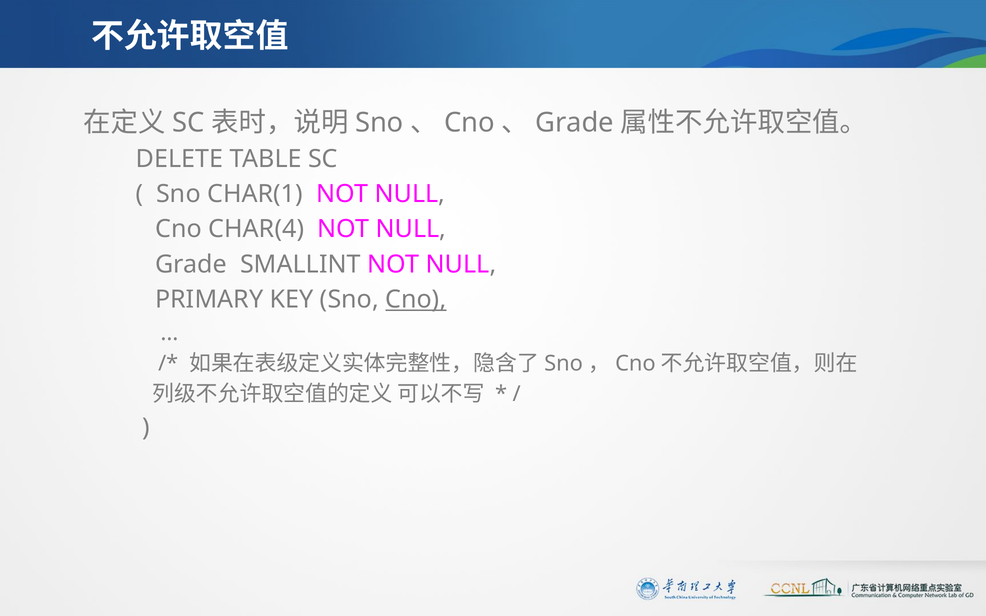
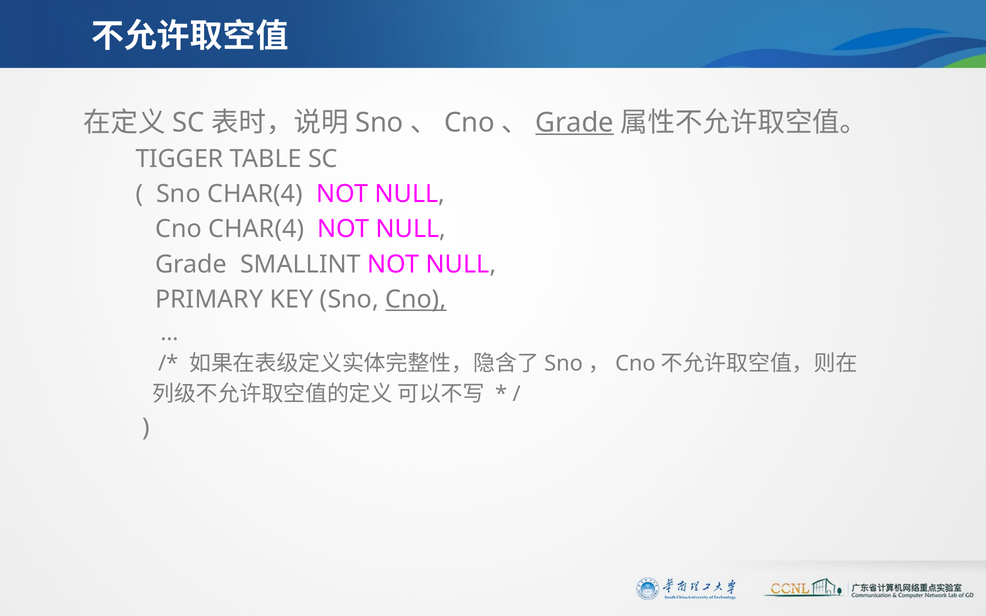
Grade at (575, 123) underline: none -> present
DELETE: DELETE -> TIGGER
Sno CHAR(1: CHAR(1 -> CHAR(4
